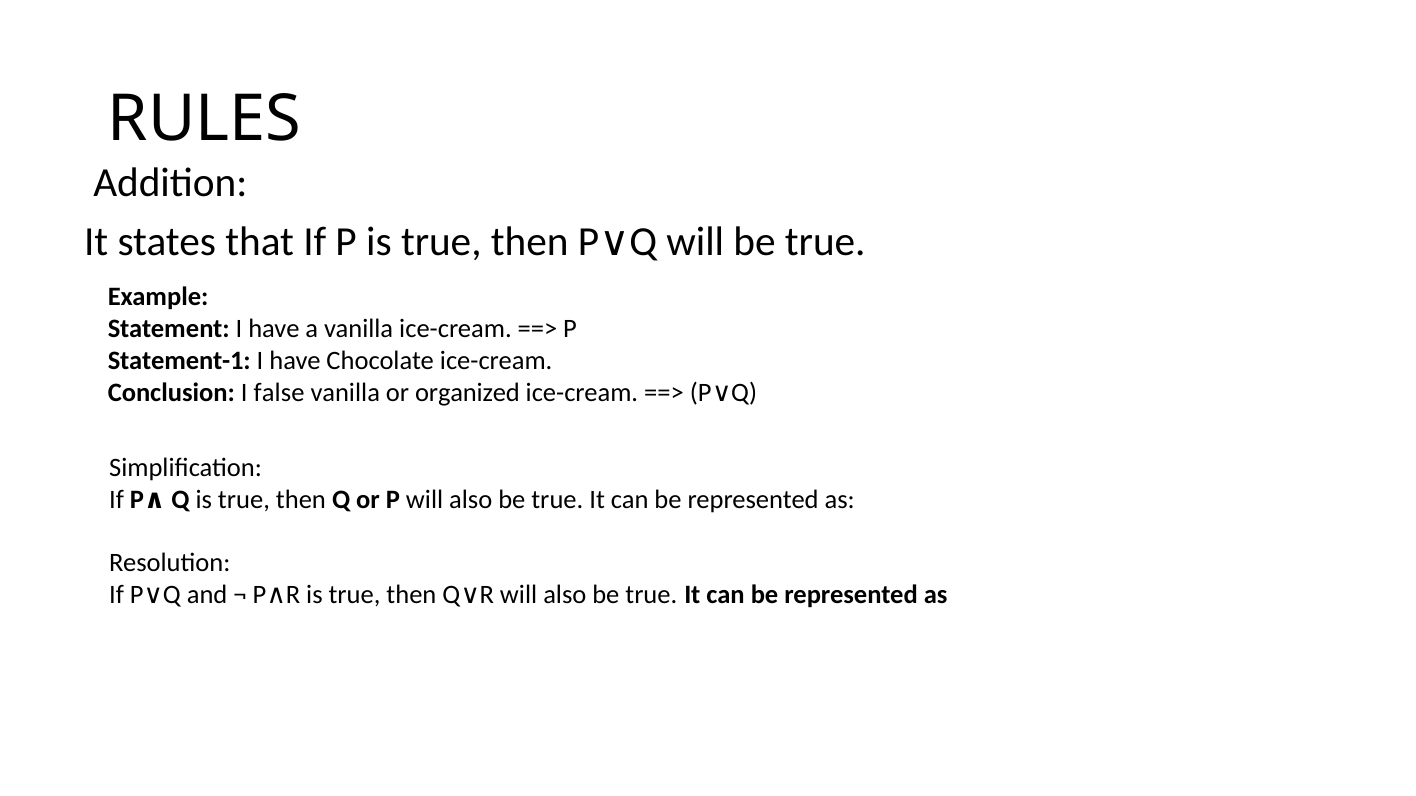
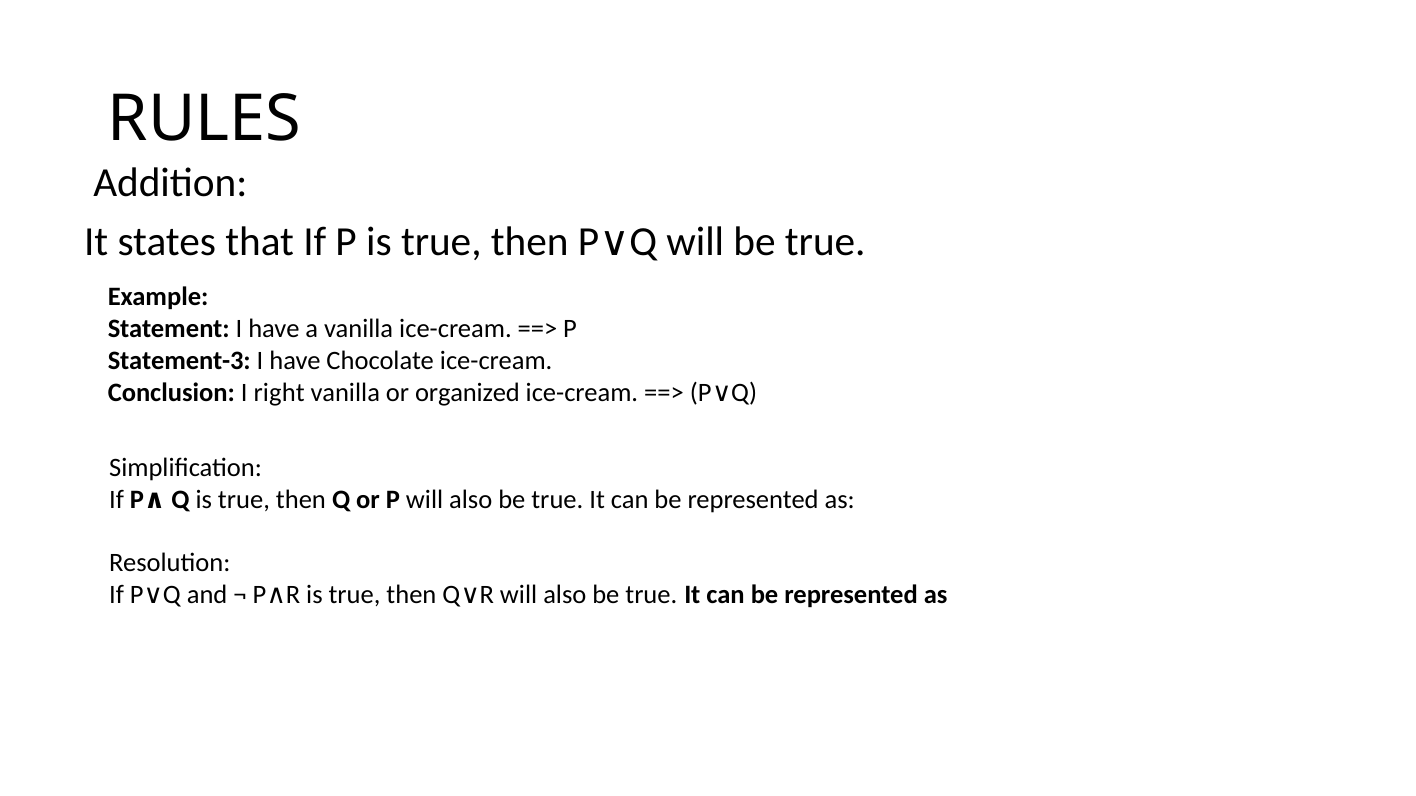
Statement-1: Statement-1 -> Statement-3
false: false -> right
